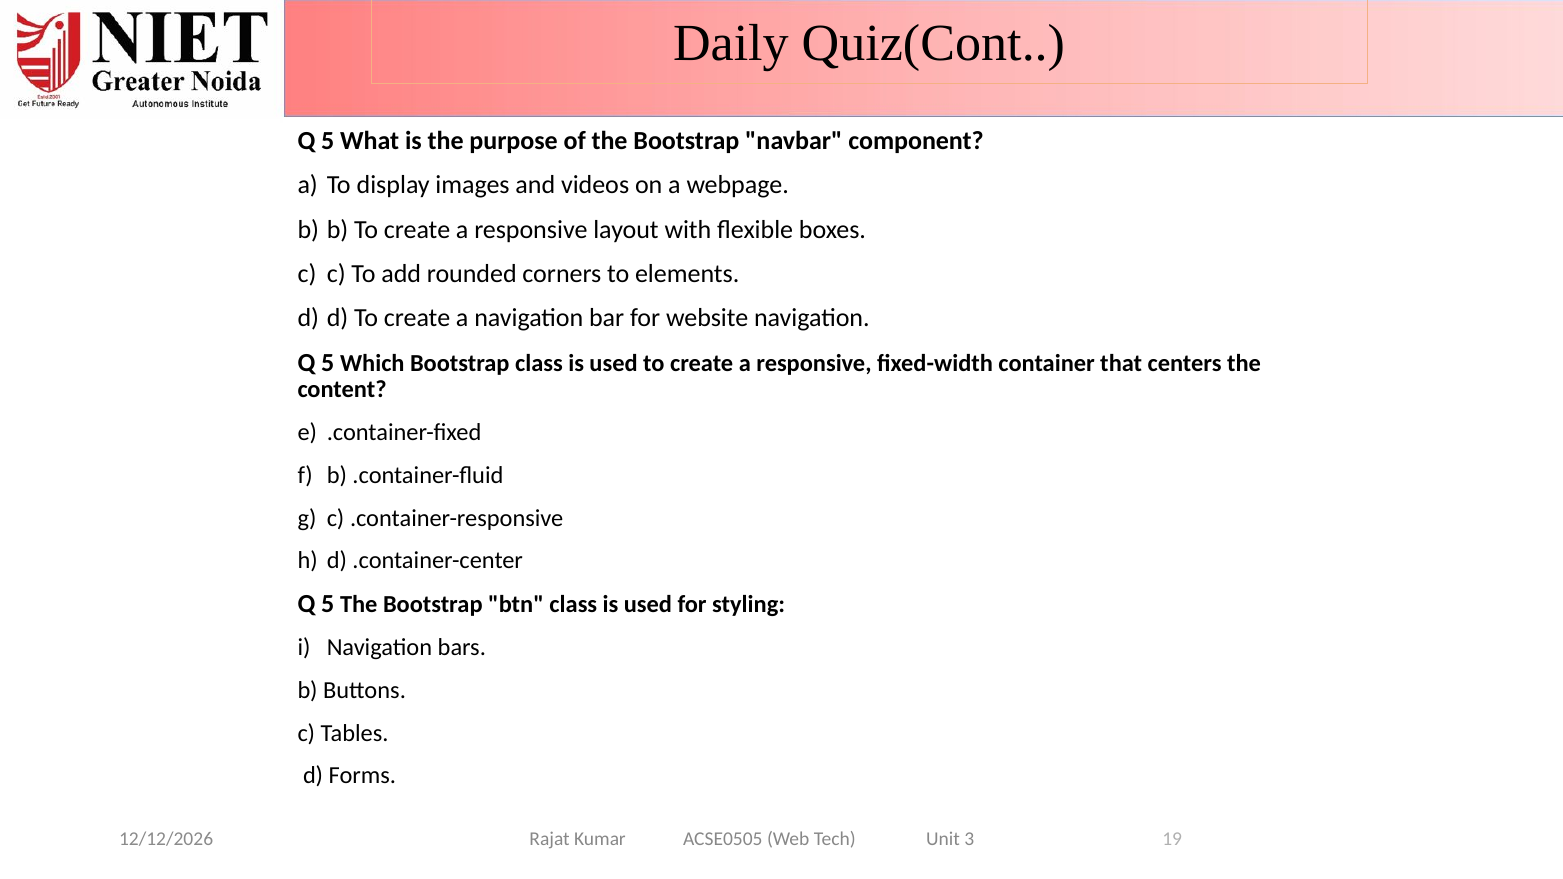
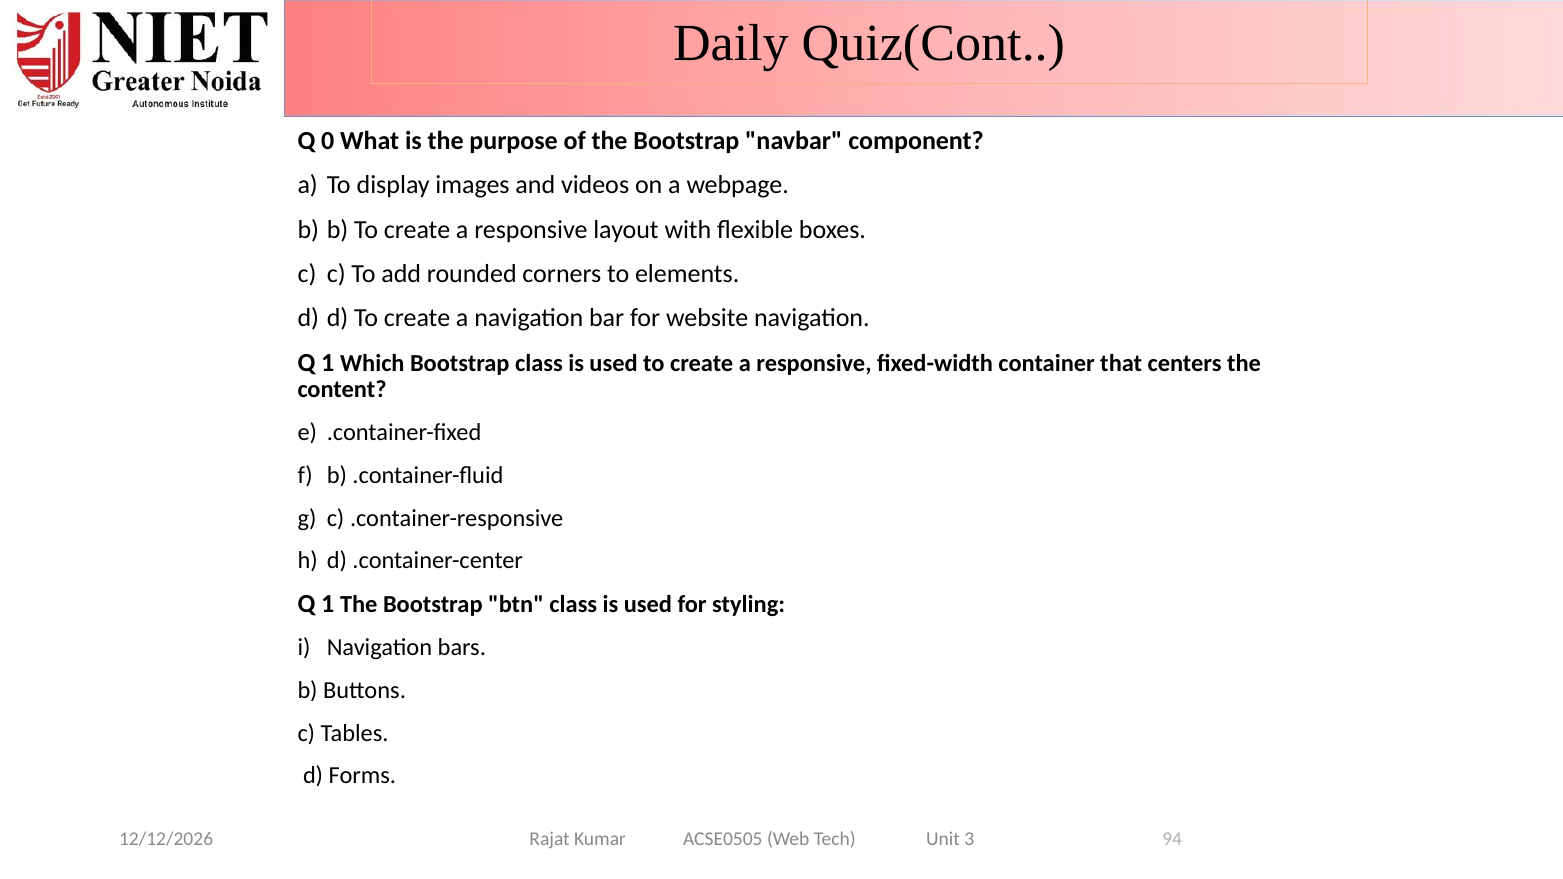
5 at (328, 141): 5 -> 0
5 at (328, 363): 5 -> 1
5 at (328, 604): 5 -> 1
19: 19 -> 94
